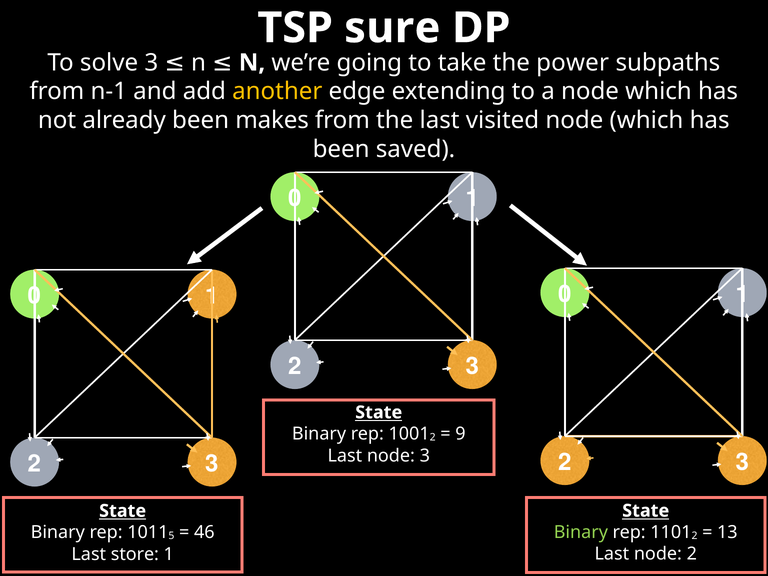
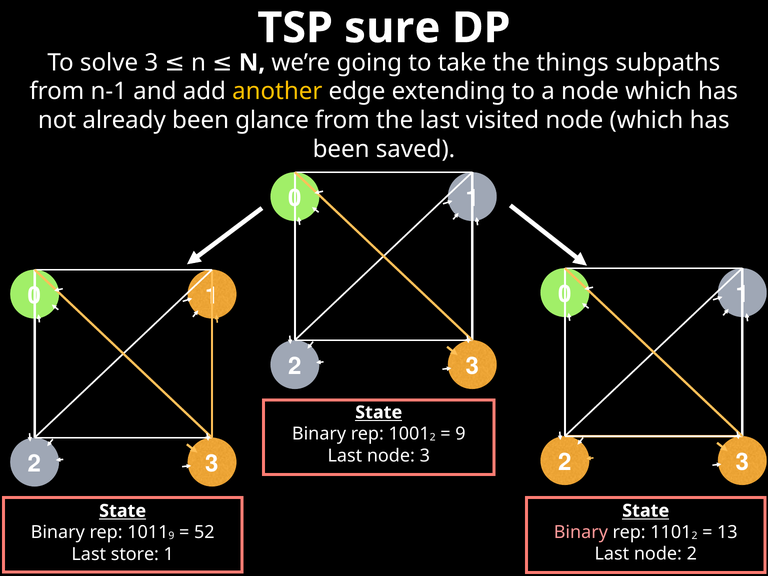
power: power -> things
makes: makes -> glance
Binary at (581, 532) colour: light green -> pink
5 at (171, 536): 5 -> 9
46: 46 -> 52
